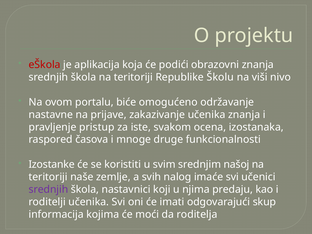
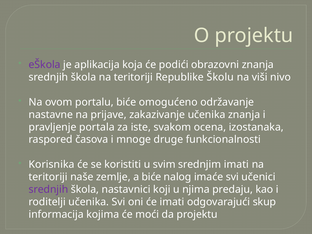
eŠkola colour: red -> purple
pristup: pristup -> portala
Izostanke: Izostanke -> Korisnika
srednjim našoj: našoj -> imati
a svih: svih -> biće
da roditelja: roditelja -> projektu
